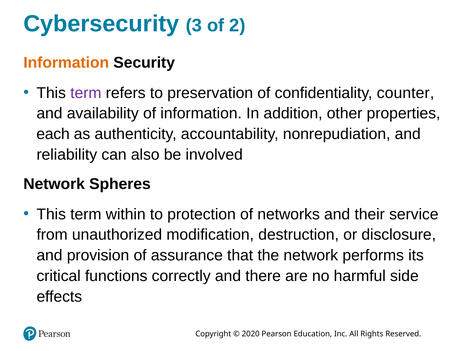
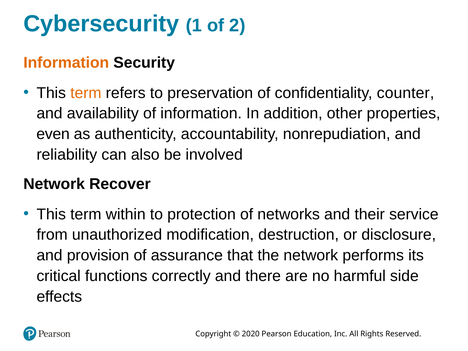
3: 3 -> 1
term at (86, 93) colour: purple -> orange
each: each -> even
Spheres: Spheres -> Recover
